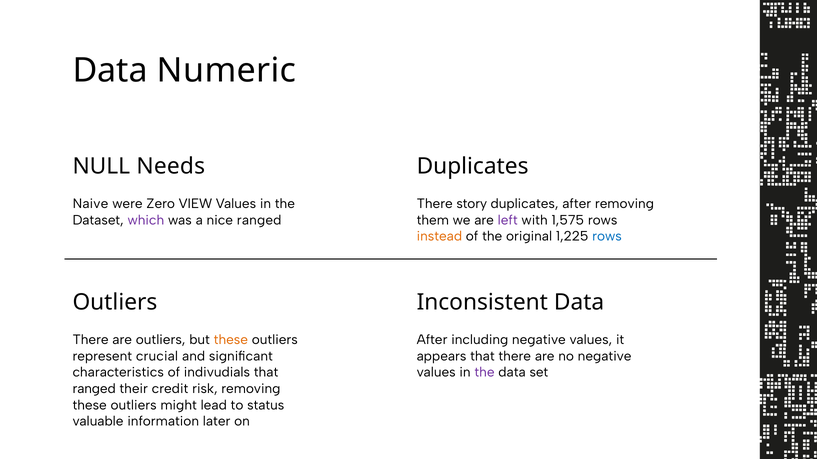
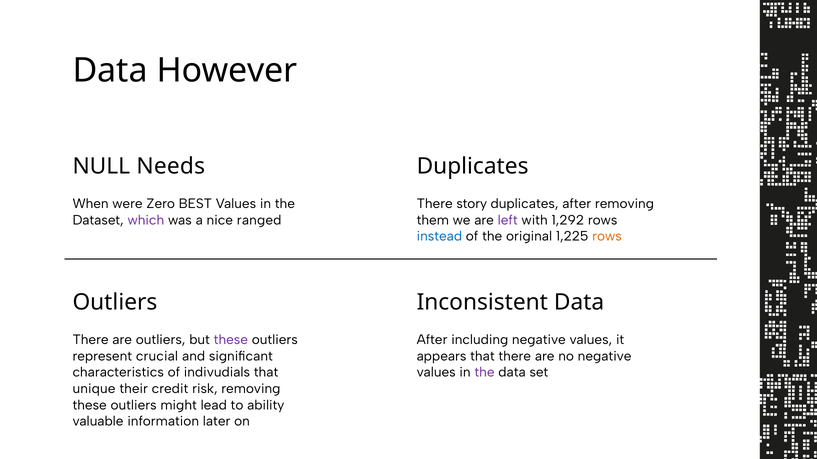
Numeric: Numeric -> However
Naive: Naive -> When
VIEW: VIEW -> BEST
1,575: 1,575 -> 1,292
instead colour: orange -> blue
rows at (607, 237) colour: blue -> orange
these at (231, 340) colour: orange -> purple
ranged at (94, 389): ranged -> unique
status: status -> ability
